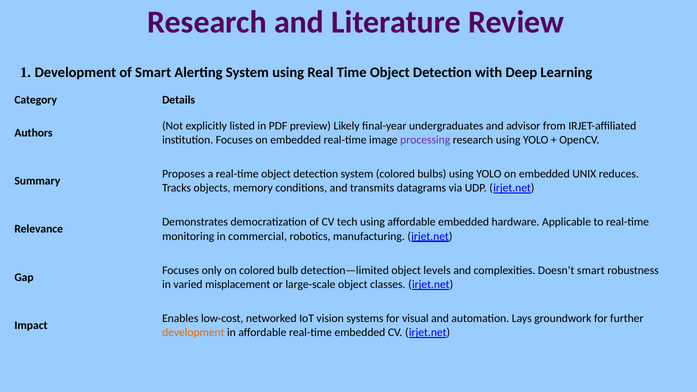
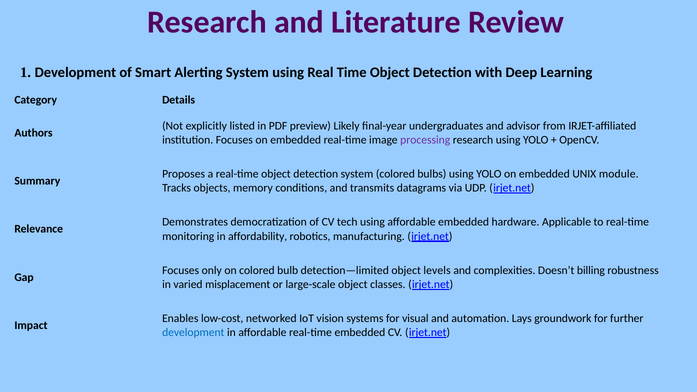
reduces: reduces -> module
commercial: commercial -> affordability
Doesn’t smart: smart -> billing
development at (193, 333) colour: orange -> blue
